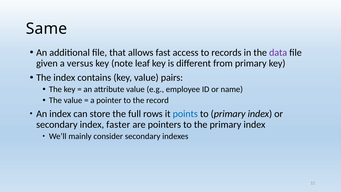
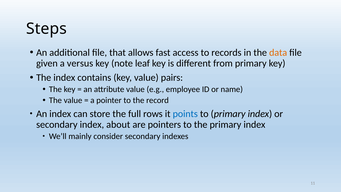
Same: Same -> Steps
data colour: purple -> orange
faster: faster -> about
